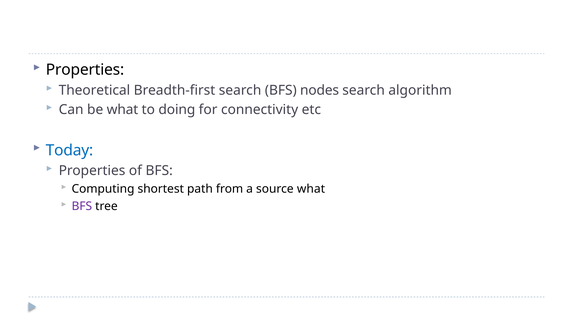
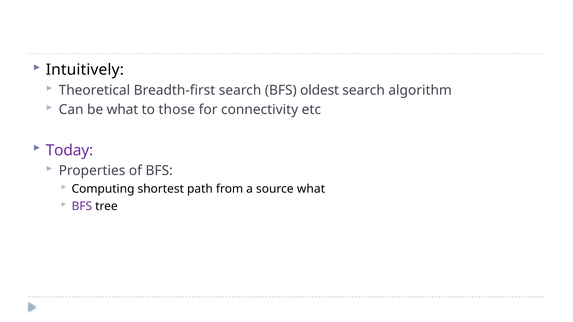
Properties at (85, 70): Properties -> Intuitively
nodes: nodes -> oldest
doing: doing -> those
Today colour: blue -> purple
